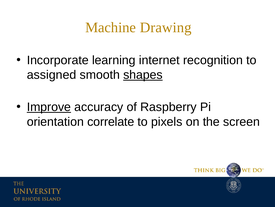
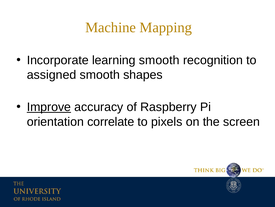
Drawing: Drawing -> Mapping
learning internet: internet -> smooth
shapes underline: present -> none
